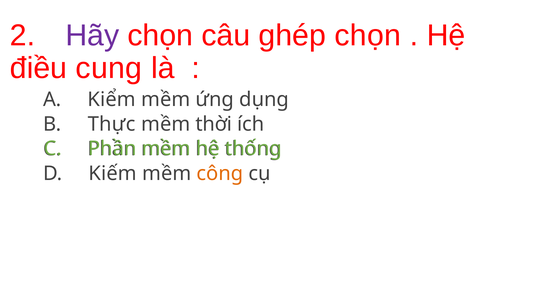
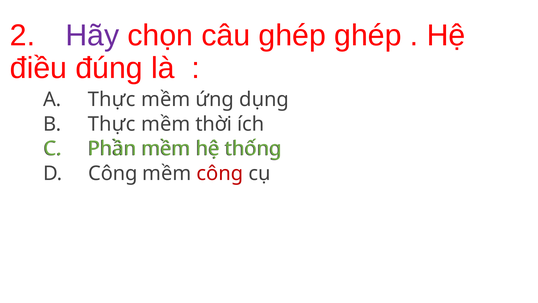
ghép chọn: chọn -> ghép
cung: cung -> đúng
A Kiểm: Kiểm -> Thực
D Kiếm: Kiếm -> Công
công at (220, 173) colour: orange -> red
